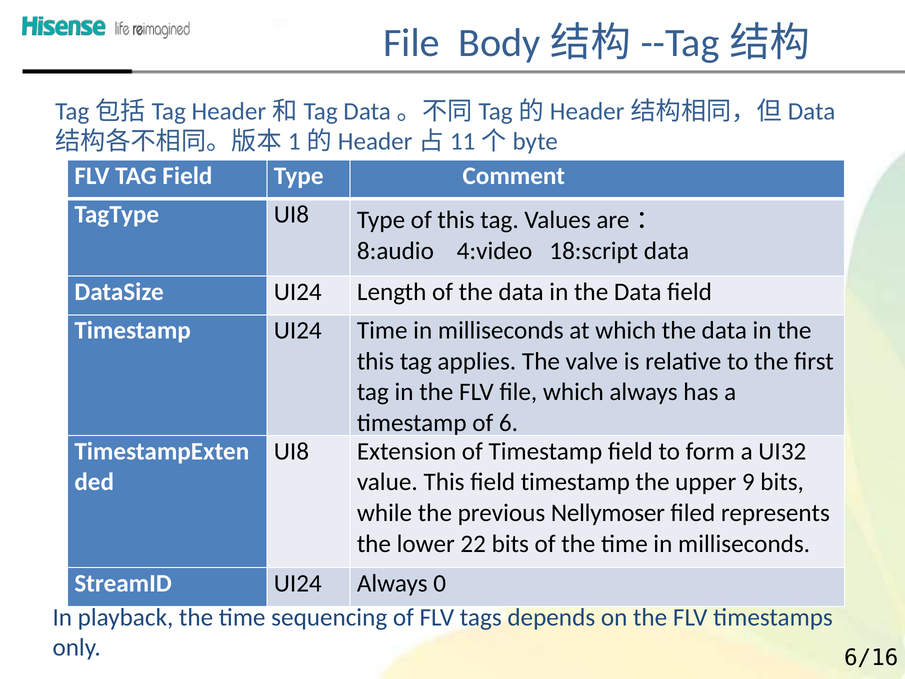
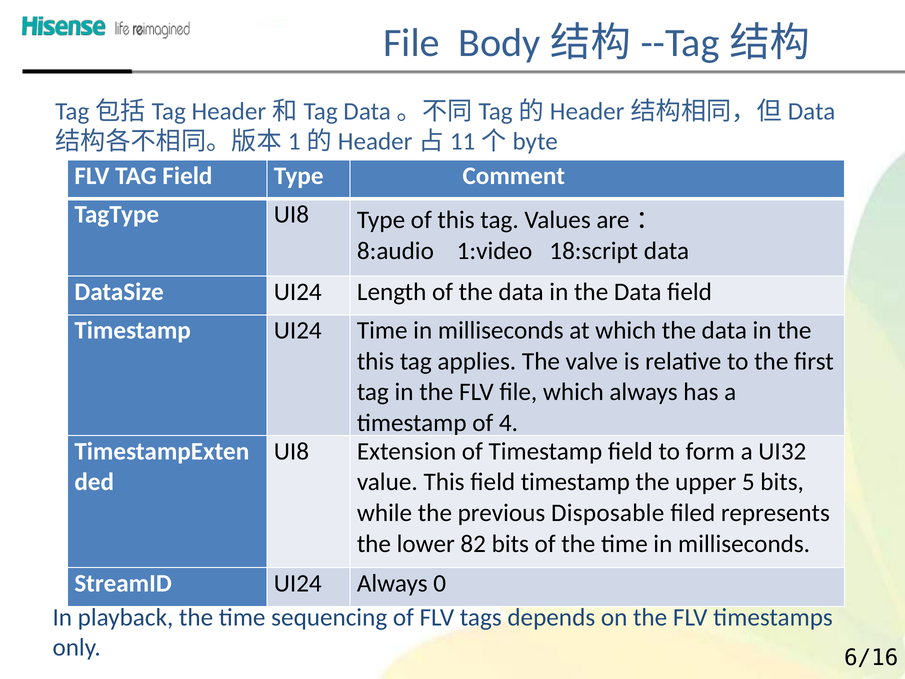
4:video: 4:video -> 1:video
6: 6 -> 4
9: 9 -> 5
Nellymoser: Nellymoser -> Disposable
22: 22 -> 82
